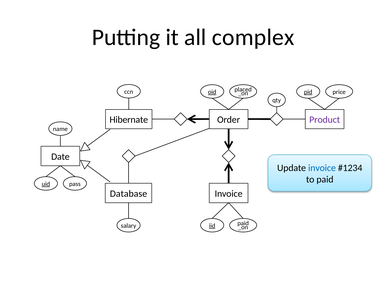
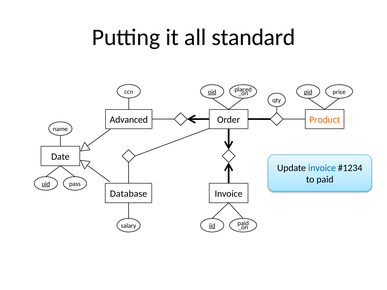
complex: complex -> standard
Hibernate: Hibernate -> Advanced
Product colour: purple -> orange
